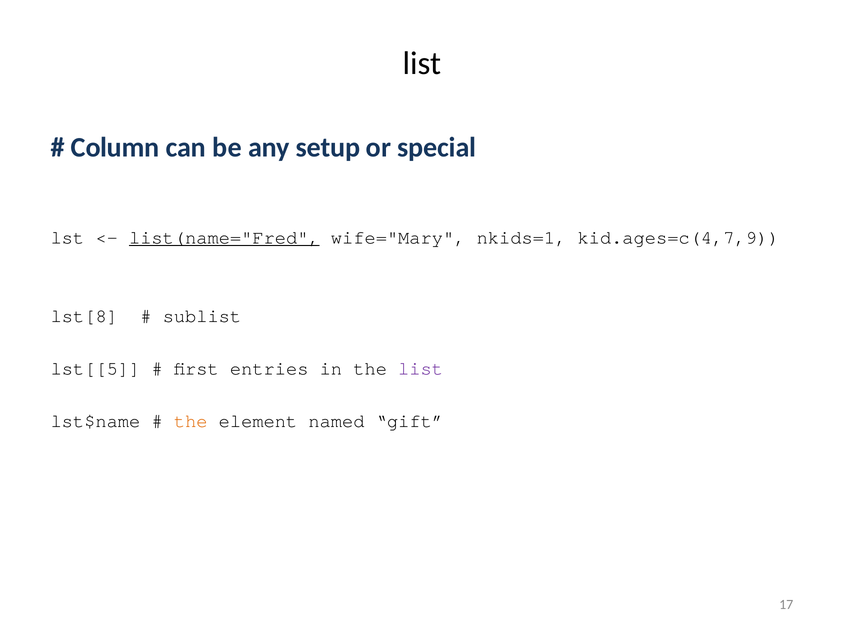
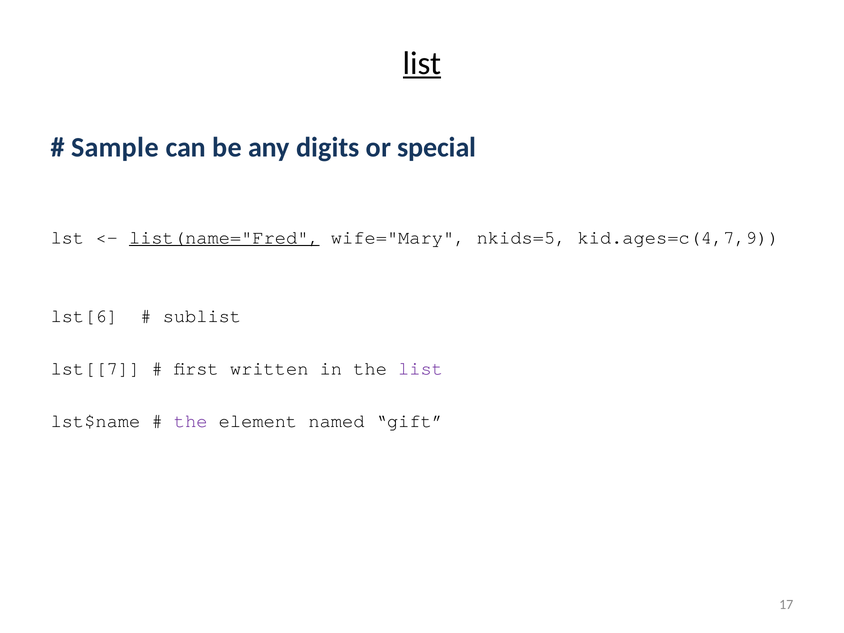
list at (422, 63) underline: none -> present
Column: Column -> Sample
setup: setup -> digits
nkids=1: nkids=1 -> nkids=5
lst[8: lst[8 -> lst[6
lst[[5: lst[[5 -> lst[[7
entries: entries -> written
the at (191, 421) colour: orange -> purple
